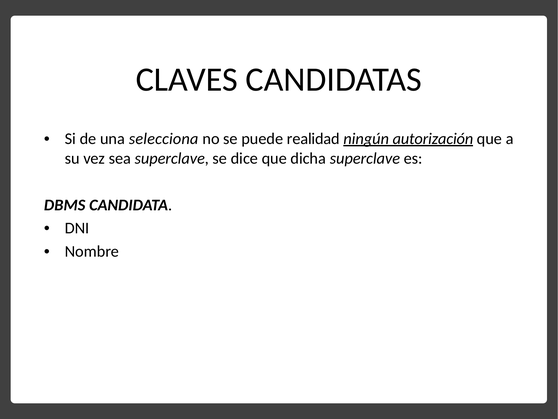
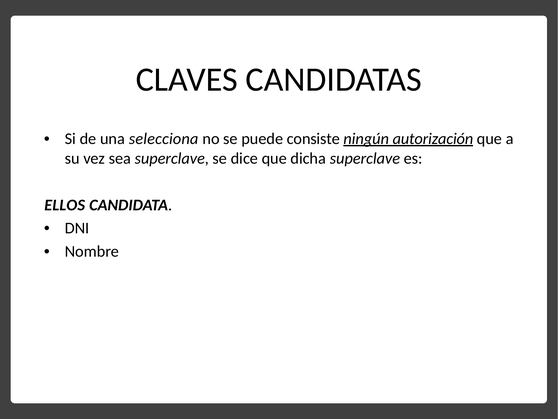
realidad: realidad -> consiste
DBMS: DBMS -> ELLOS
